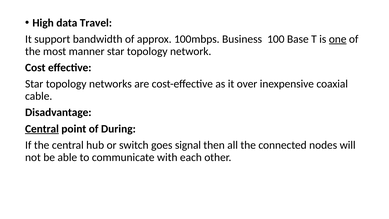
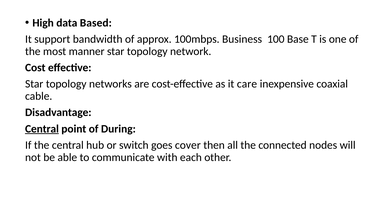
Travel: Travel -> Based
one underline: present -> none
over: over -> care
signal: signal -> cover
